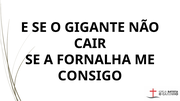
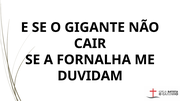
CONSIGO: CONSIGO -> DUVIDAM
